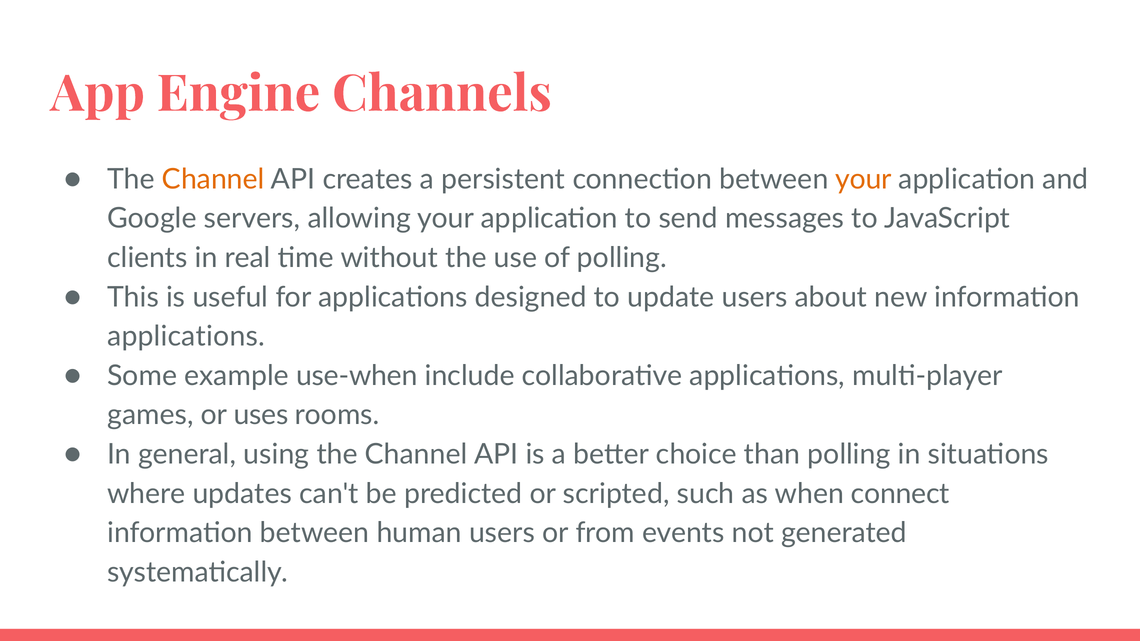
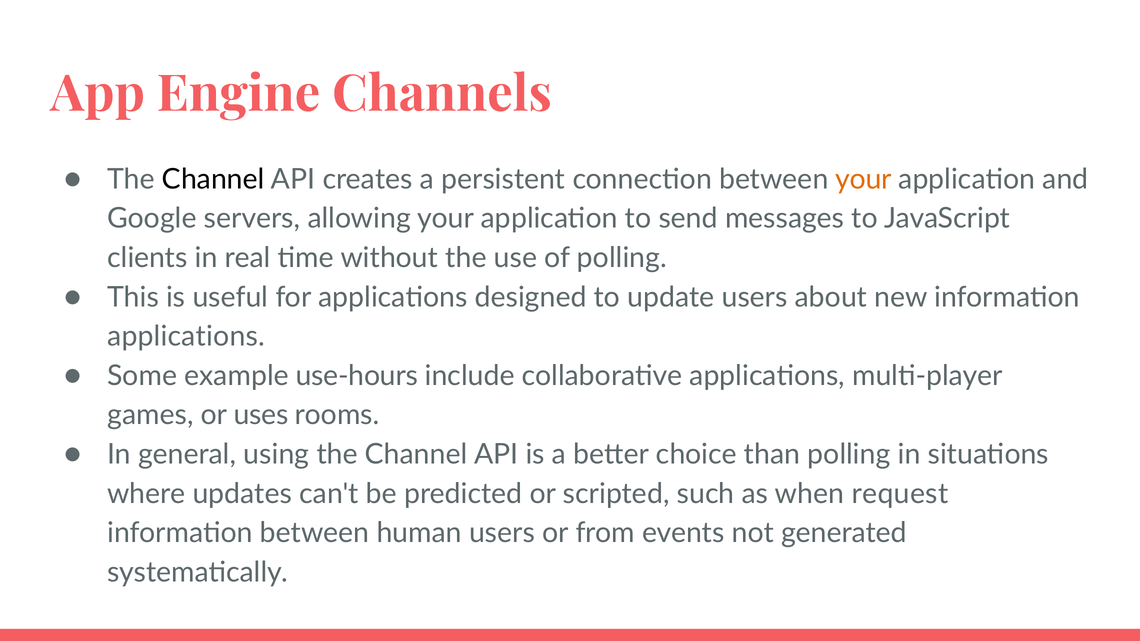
Channel at (213, 179) colour: orange -> black
use-when: use-when -> use-hours
connect: connect -> request
